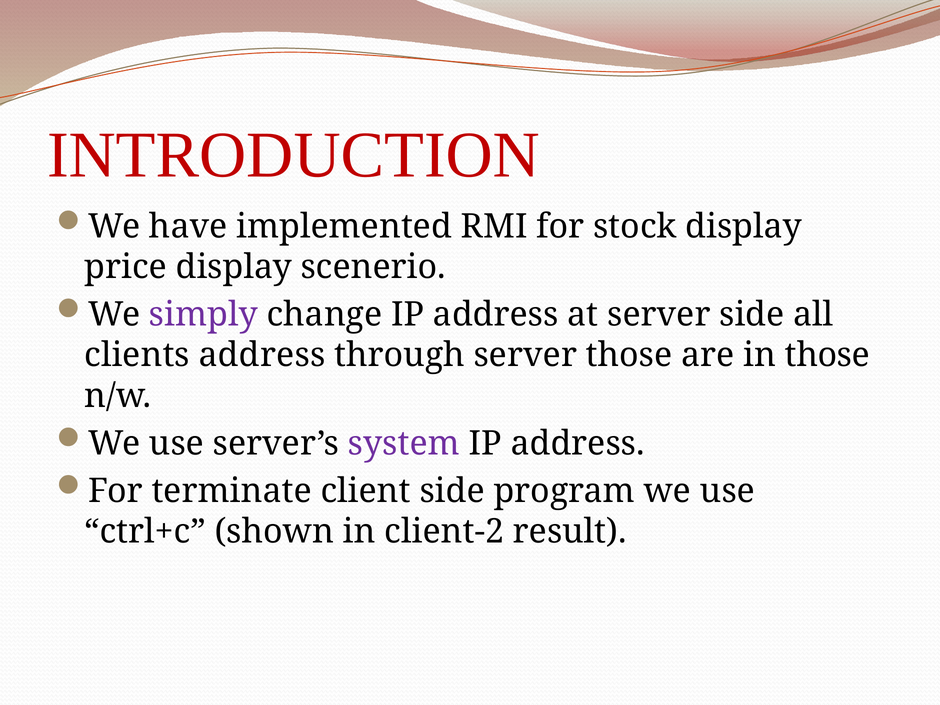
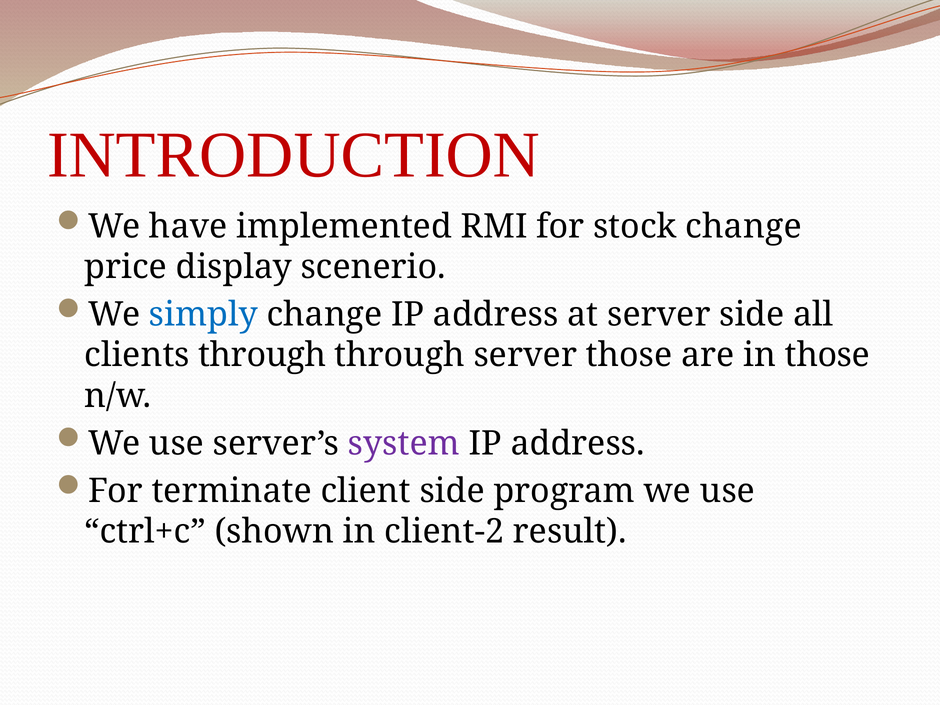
stock display: display -> change
simply colour: purple -> blue
clients address: address -> through
